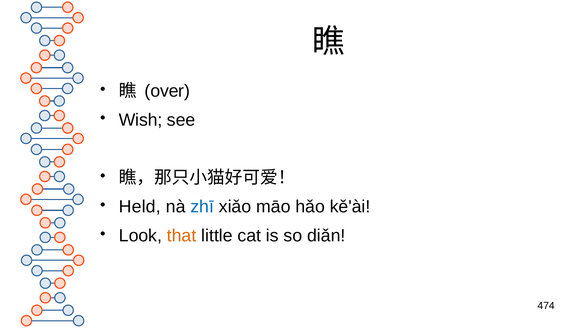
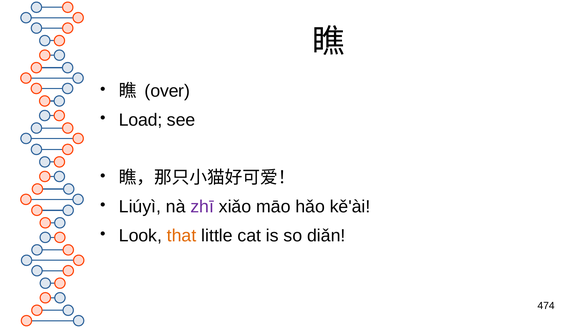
Wish: Wish -> Load
Held: Held -> Liúyì
zhī colour: blue -> purple
